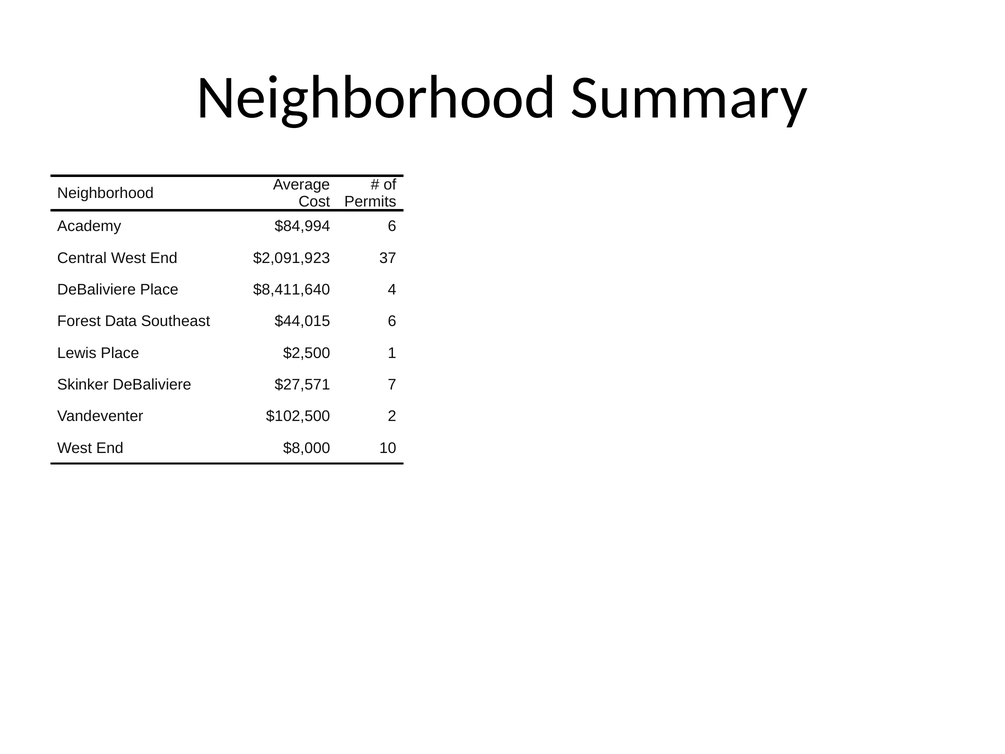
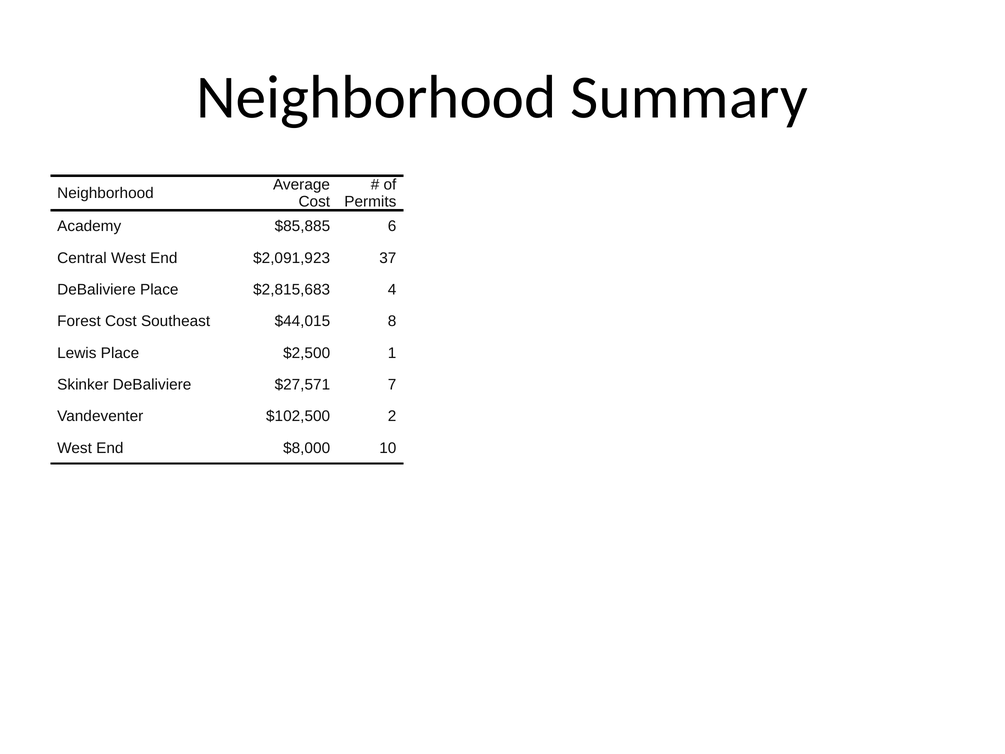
$84,994: $84,994 -> $85,885
$8,411,640: $8,411,640 -> $2,815,683
Forest Data: Data -> Cost
$44,015 6: 6 -> 8
